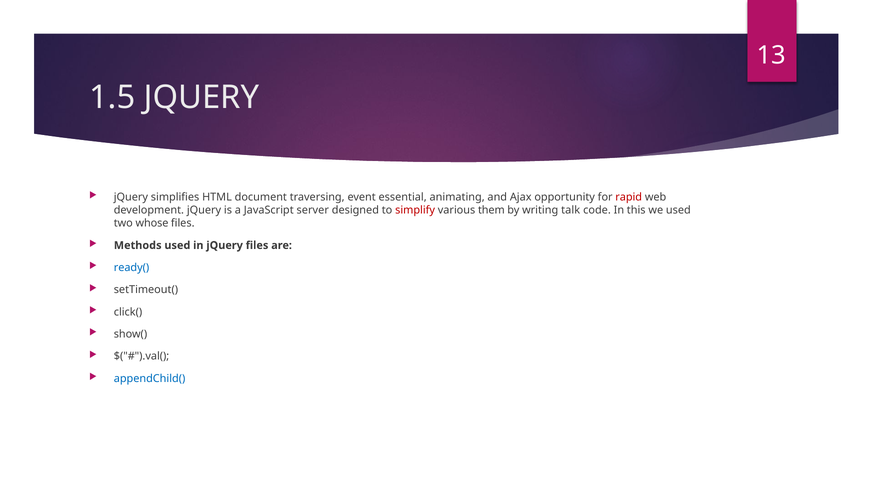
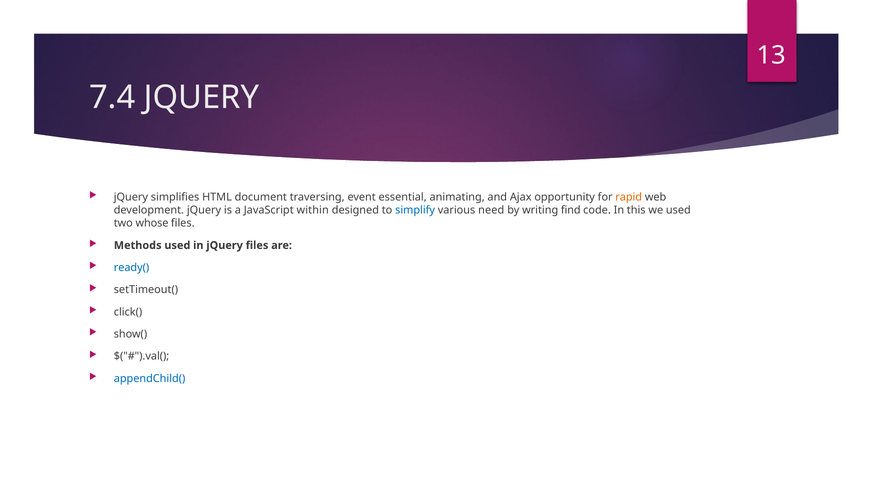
1.5: 1.5 -> 7.4
rapid colour: red -> orange
server: server -> within
simplify colour: red -> blue
them: them -> need
talk: talk -> find
